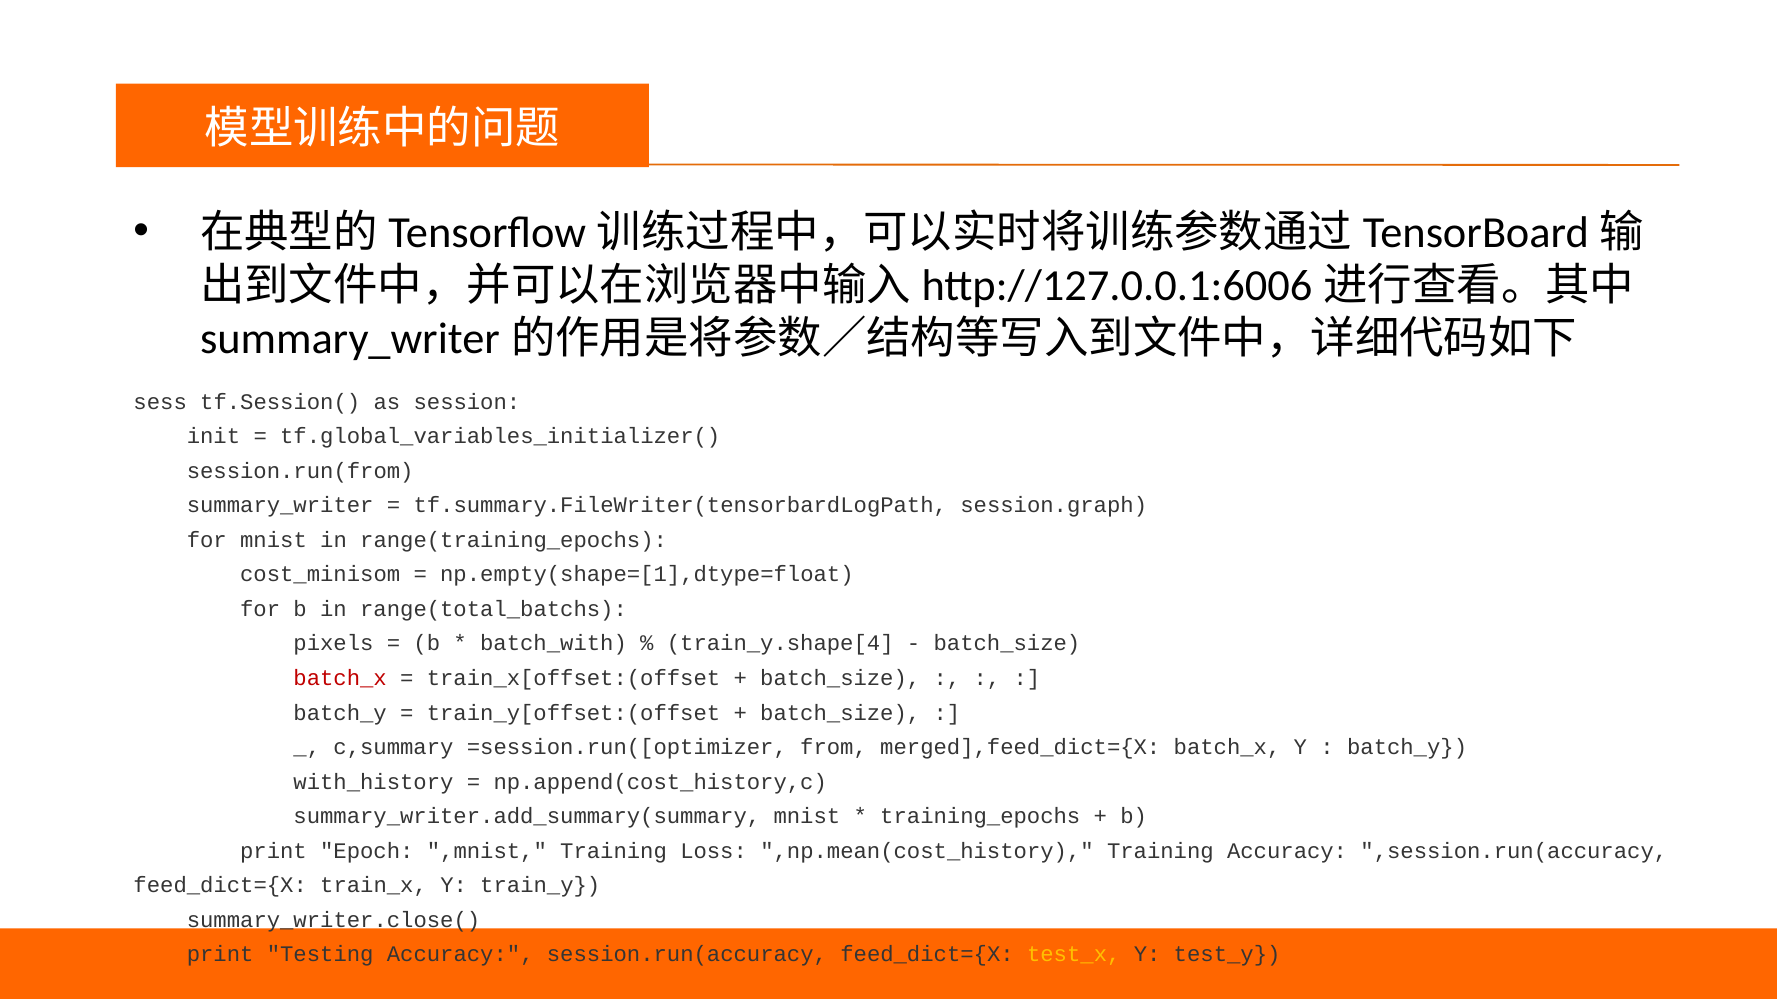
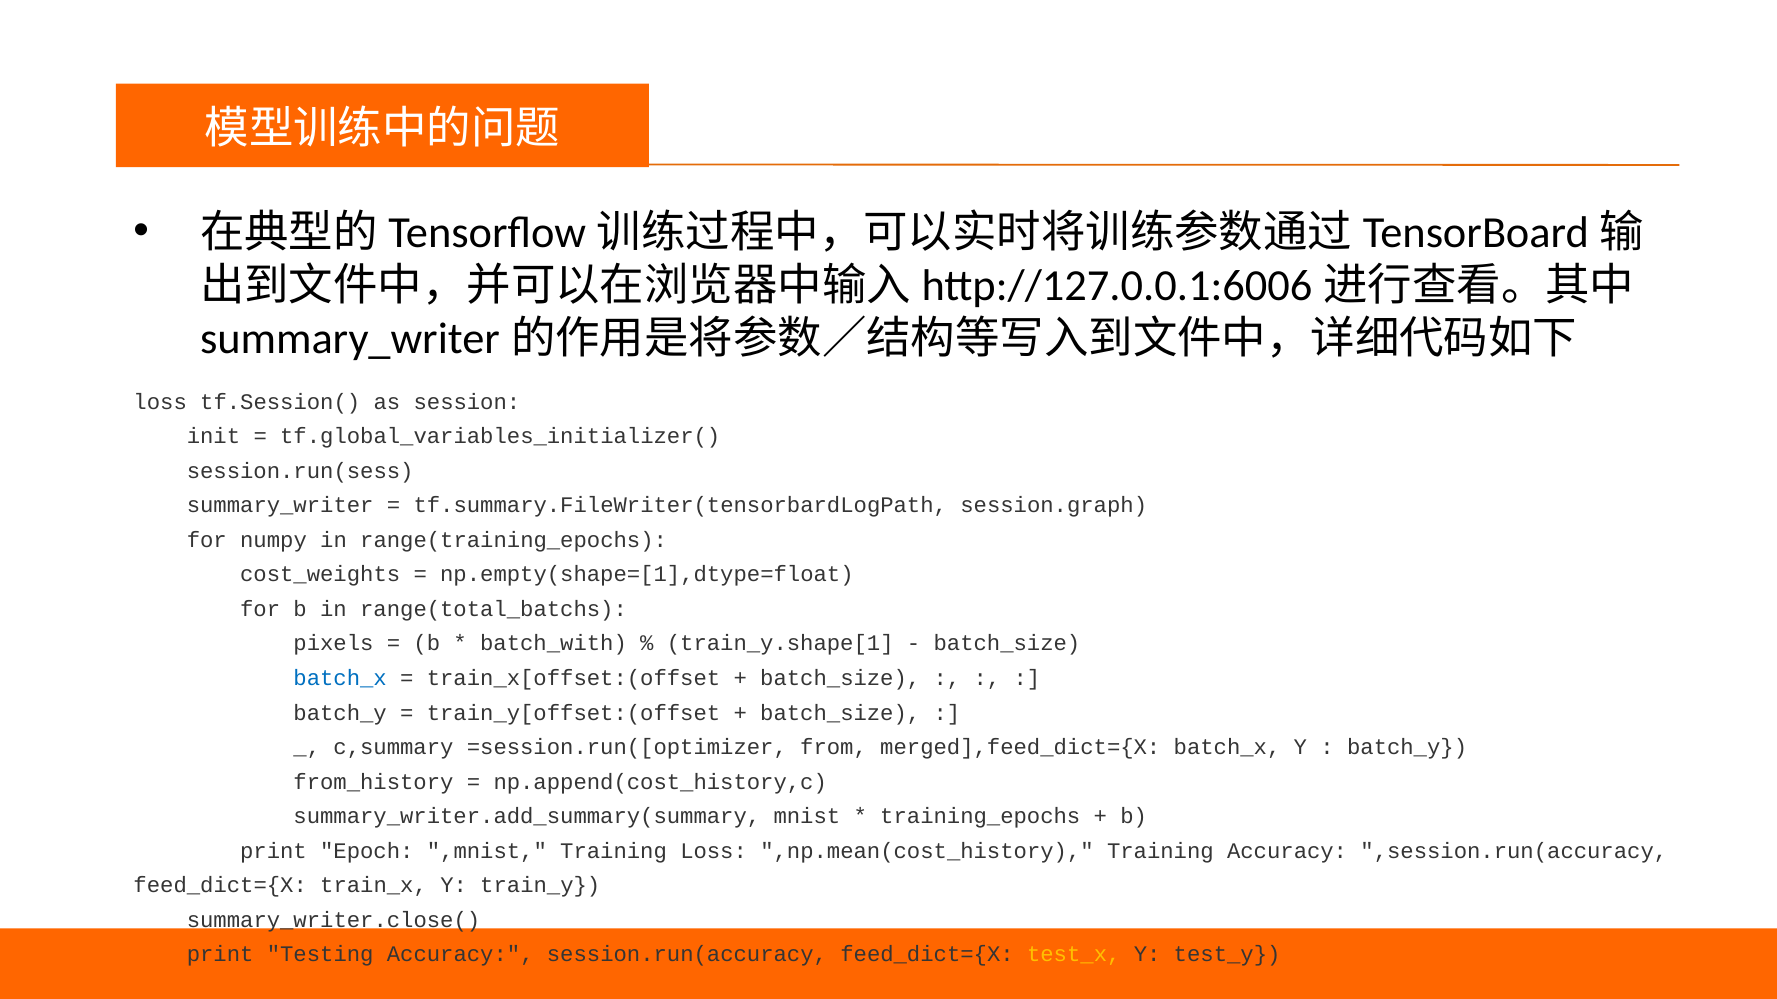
sess at (160, 402): sess -> loss
session.run(from: session.run(from -> session.run(sess
for mnist: mnist -> numpy
cost_minisom: cost_minisom -> cost_weights
train_y.shape[4: train_y.shape[4 -> train_y.shape[1
batch_x at (340, 679) colour: red -> blue
with_history: with_history -> from_history
